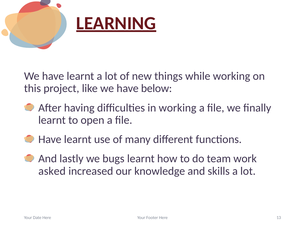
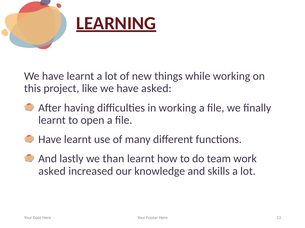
have below: below -> asked
bugs: bugs -> than
